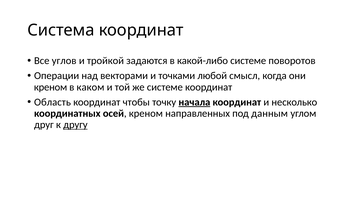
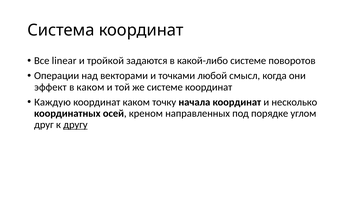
углов: углов -> linear
креном at (51, 87): креном -> эффект
Область: Область -> Каждую
координат чтобы: чтобы -> каком
начала underline: present -> none
данным: данным -> порядке
